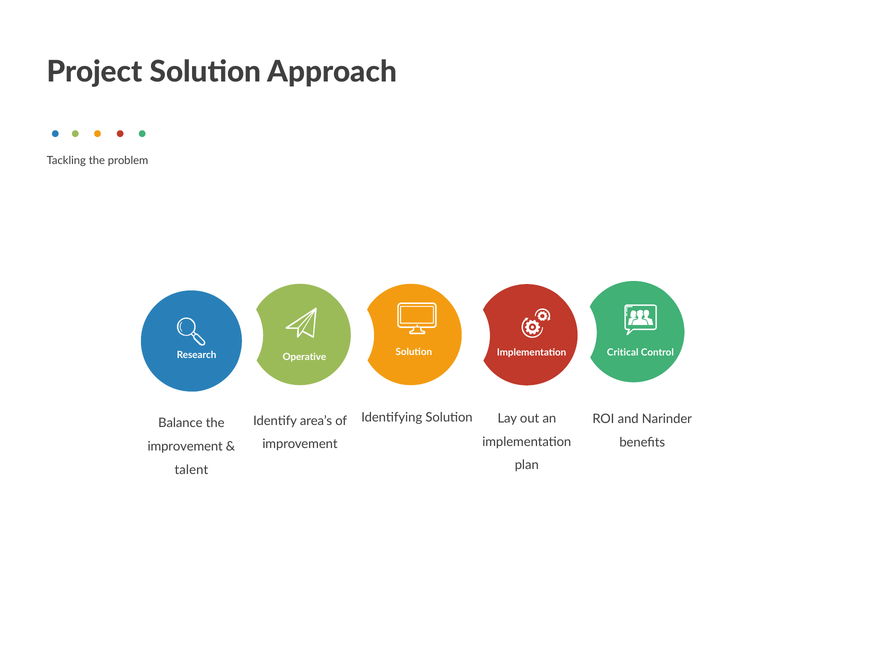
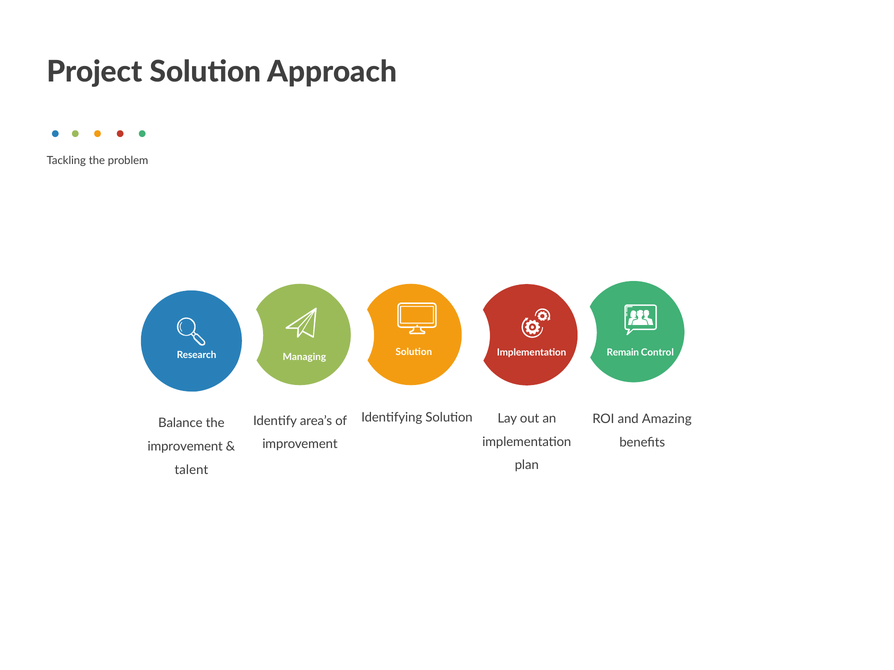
Critical: Critical -> Remain
Operative: Operative -> Managing
Narinder: Narinder -> Amazing
